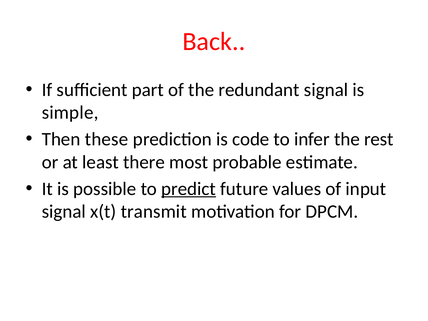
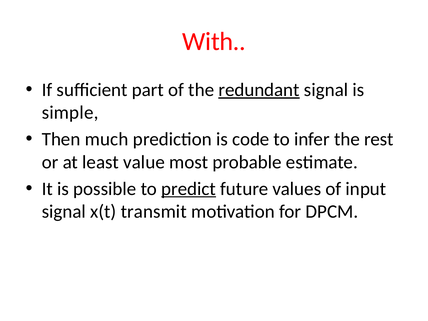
Back: Back -> With
redundant underline: none -> present
these: these -> much
there: there -> value
